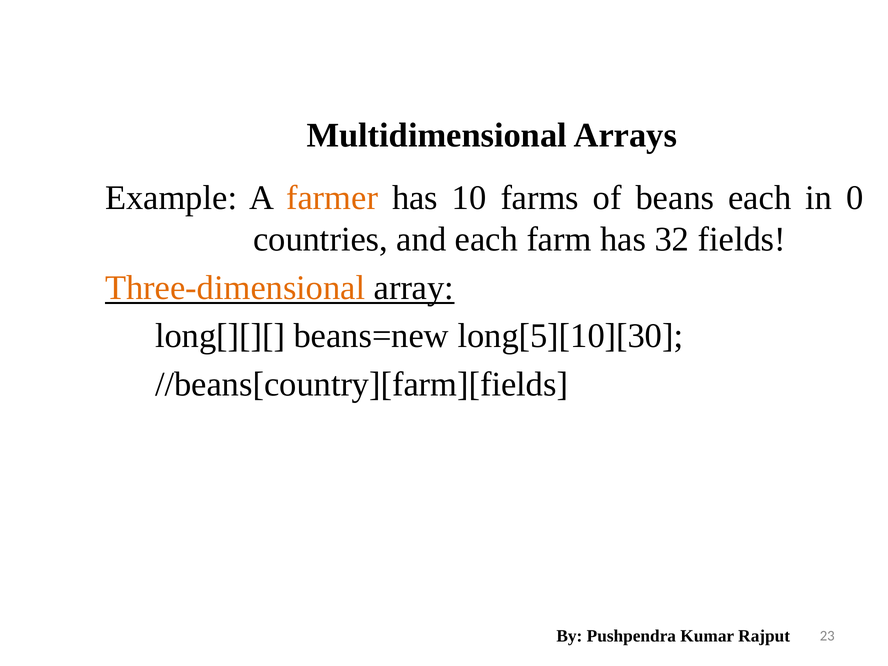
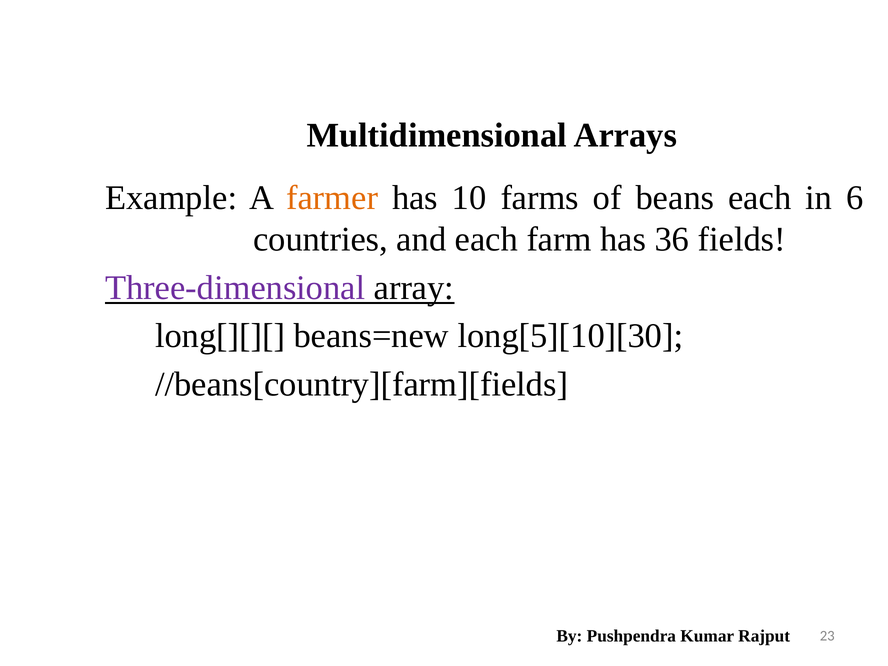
0: 0 -> 6
32: 32 -> 36
Three-dimensional colour: orange -> purple
